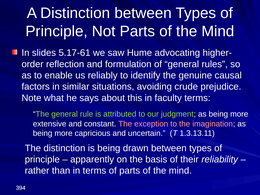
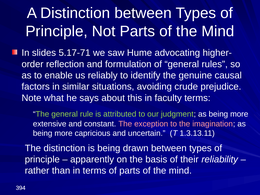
5.17-61: 5.17-61 -> 5.17-71
